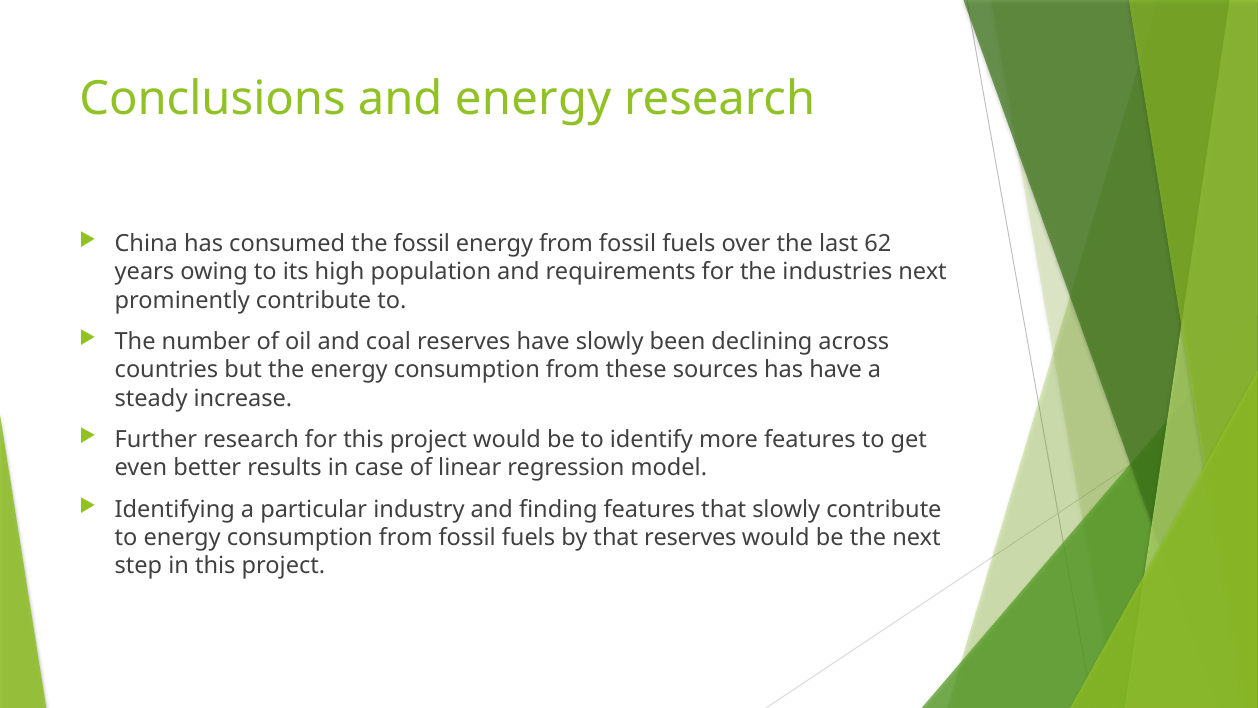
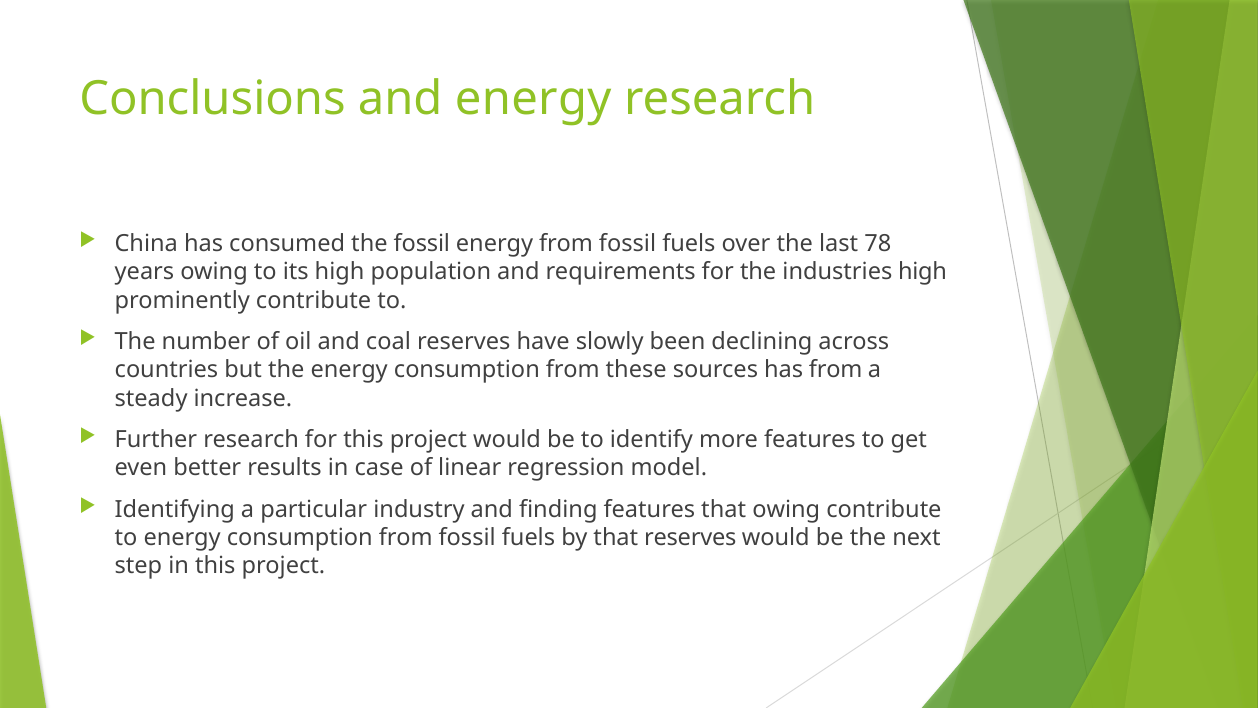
62: 62 -> 78
industries next: next -> high
has have: have -> from
that slowly: slowly -> owing
